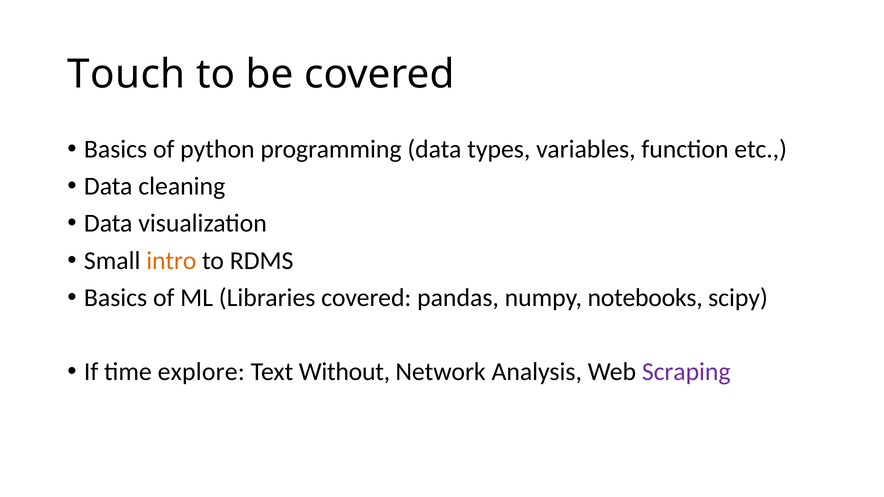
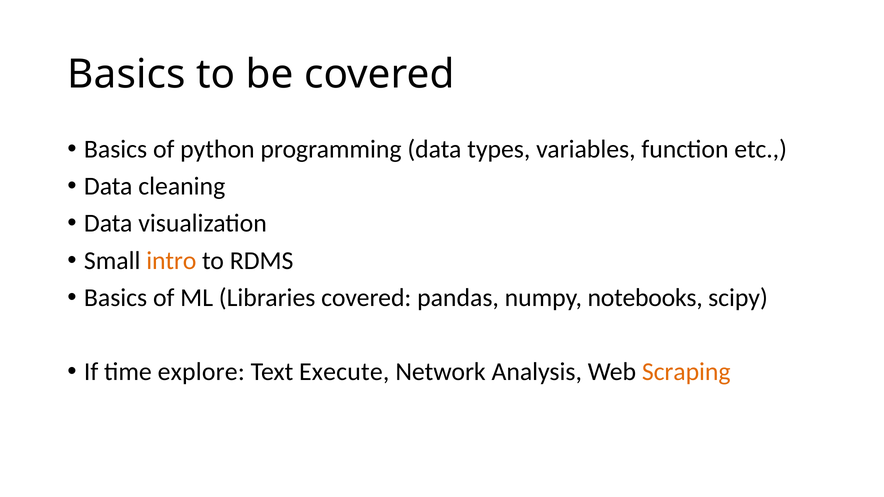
Touch at (126, 74): Touch -> Basics
Without: Without -> Execute
Scraping colour: purple -> orange
